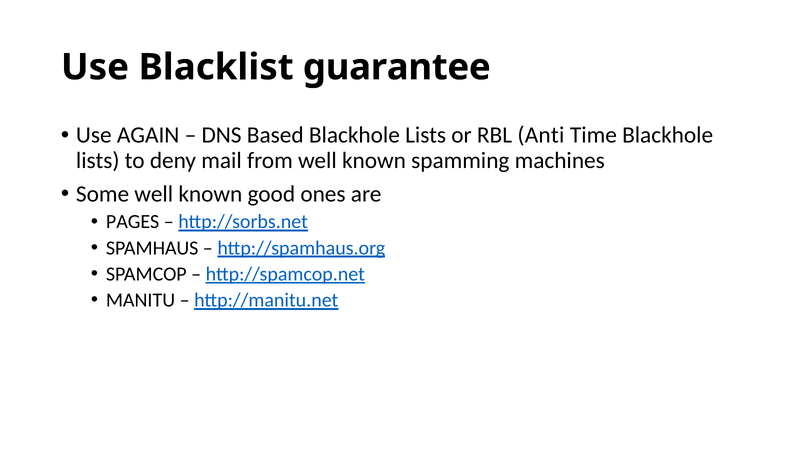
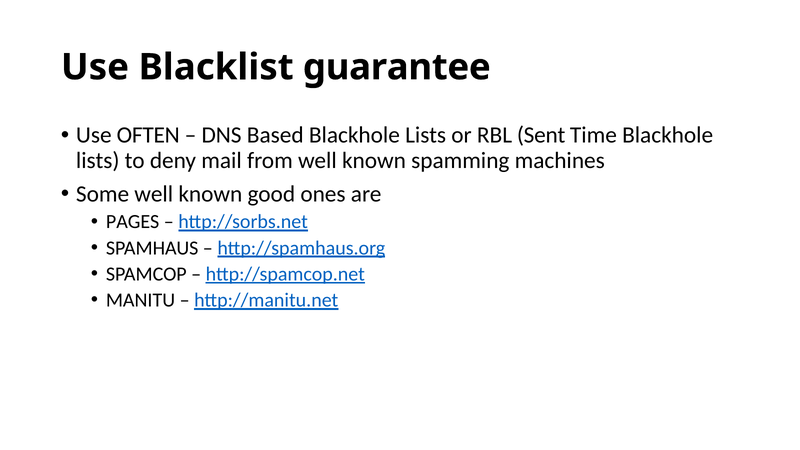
AGAIN: AGAIN -> OFTEN
Anti: Anti -> Sent
